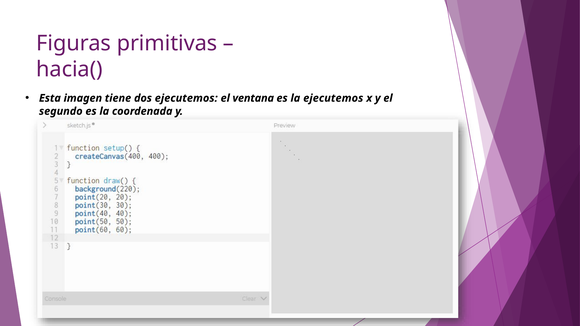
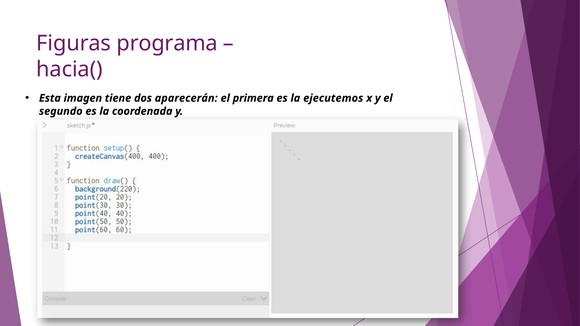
primitivas: primitivas -> programa
dos ejecutemos: ejecutemos -> aparecerán
ventana: ventana -> primera
